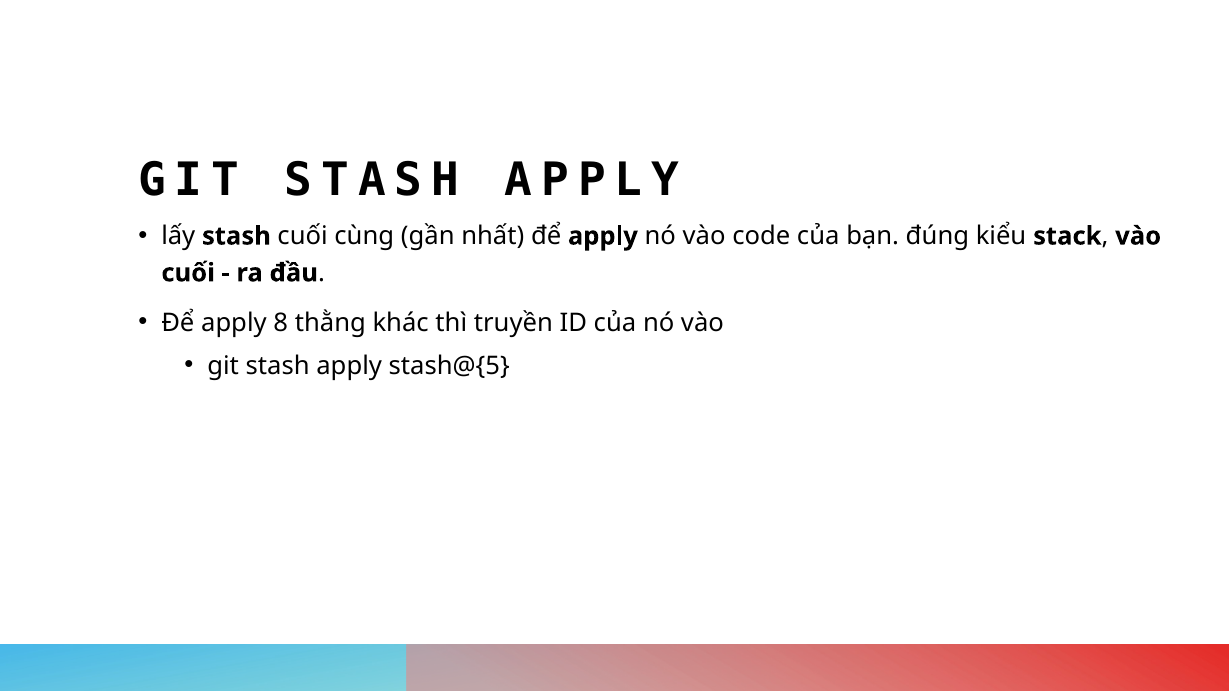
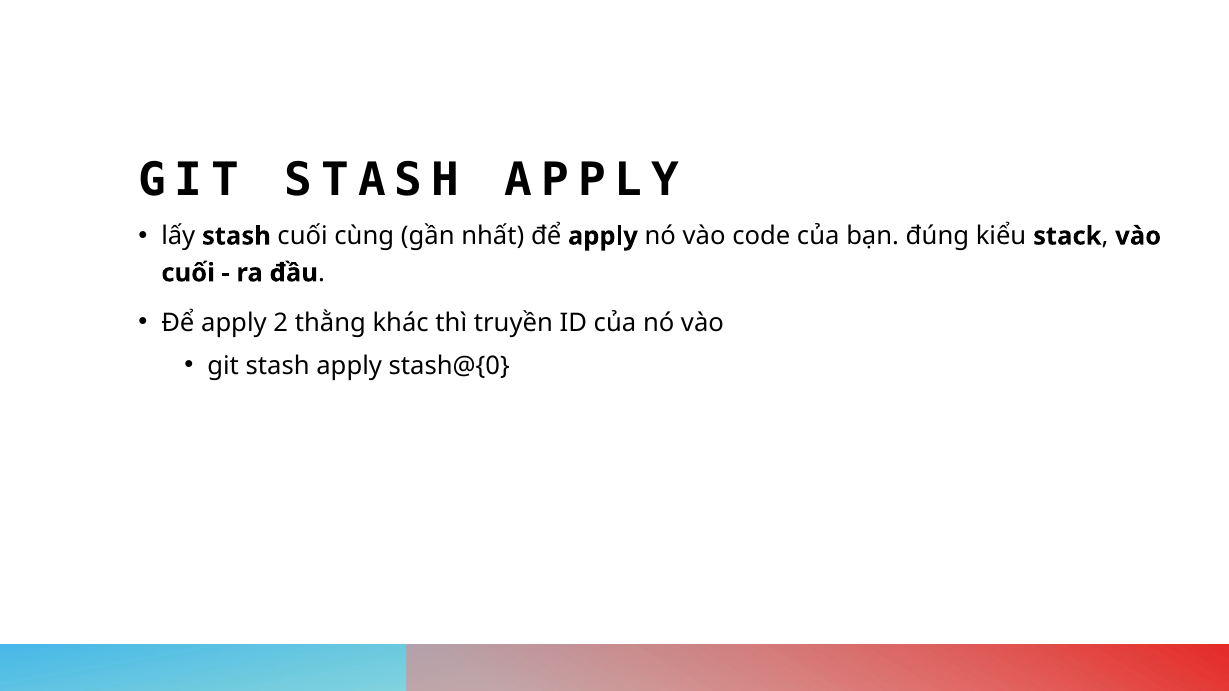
8: 8 -> 2
stash@{5: stash@{5 -> stash@{0
